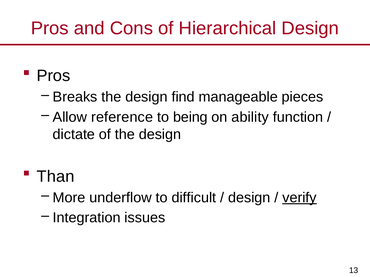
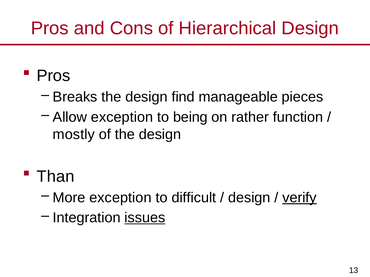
Allow reference: reference -> exception
ability: ability -> rather
dictate: dictate -> mostly
More underflow: underflow -> exception
issues underline: none -> present
